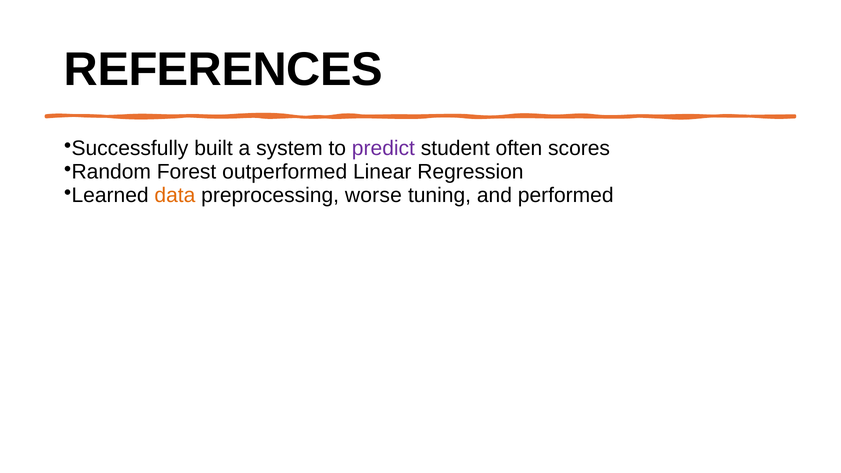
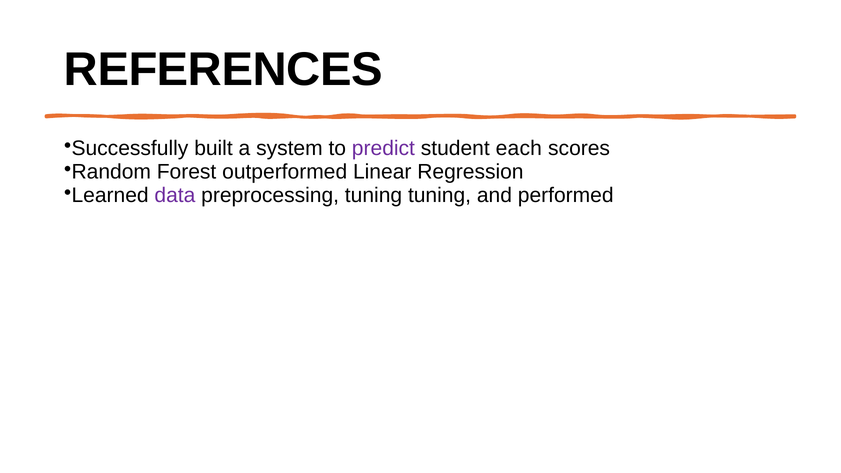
often: often -> each
data colour: orange -> purple
preprocessing worse: worse -> tuning
